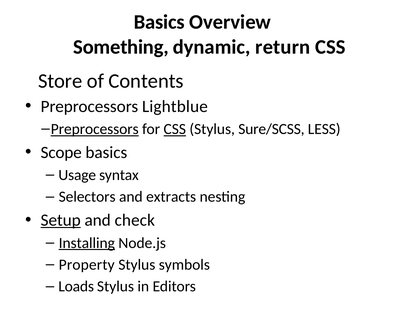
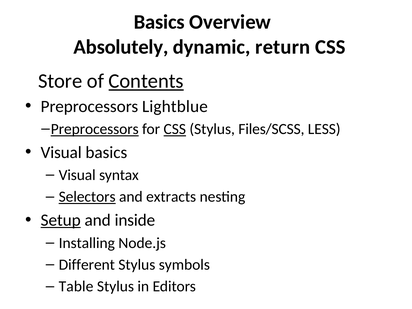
Something: Something -> Absolutely
Contents underline: none -> present
Sure/SCSS: Sure/SCSS -> Files/SCSS
Scope at (61, 152): Scope -> Visual
Usage at (77, 175): Usage -> Visual
Selectors underline: none -> present
check: check -> inside
Installing underline: present -> none
Property: Property -> Different
Loads: Loads -> Table
